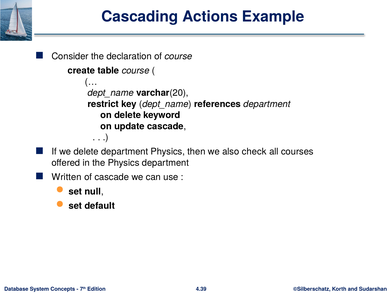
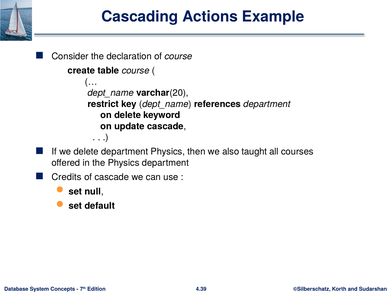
check: check -> taught
Written: Written -> Credits
